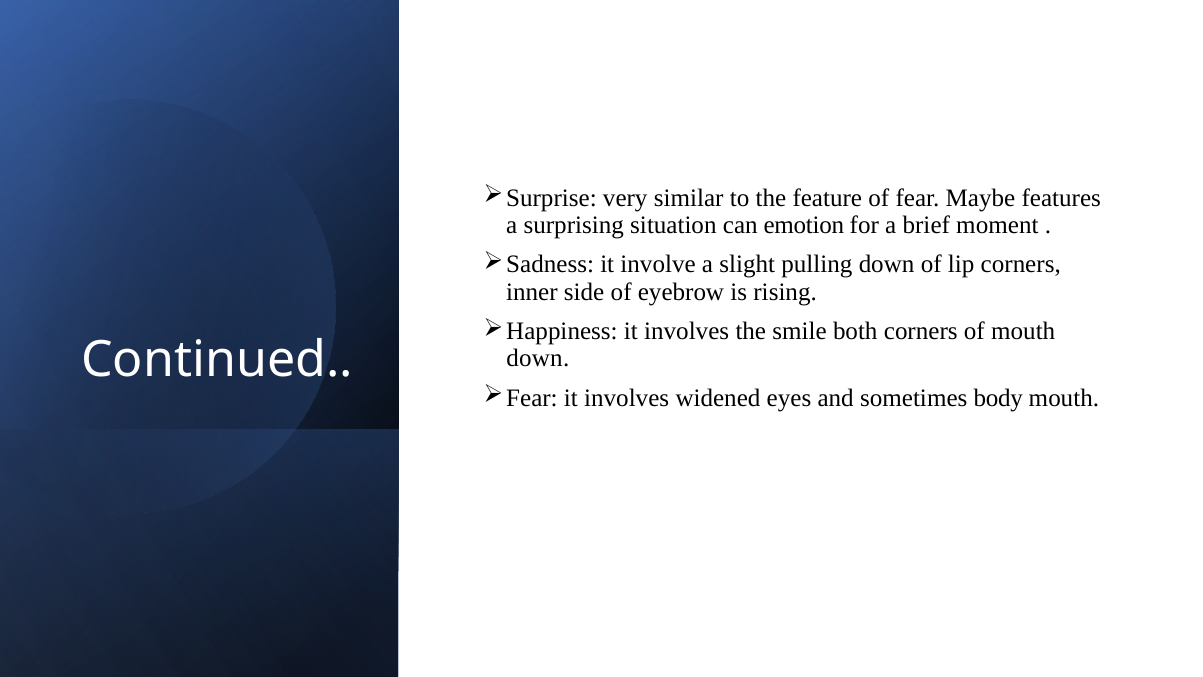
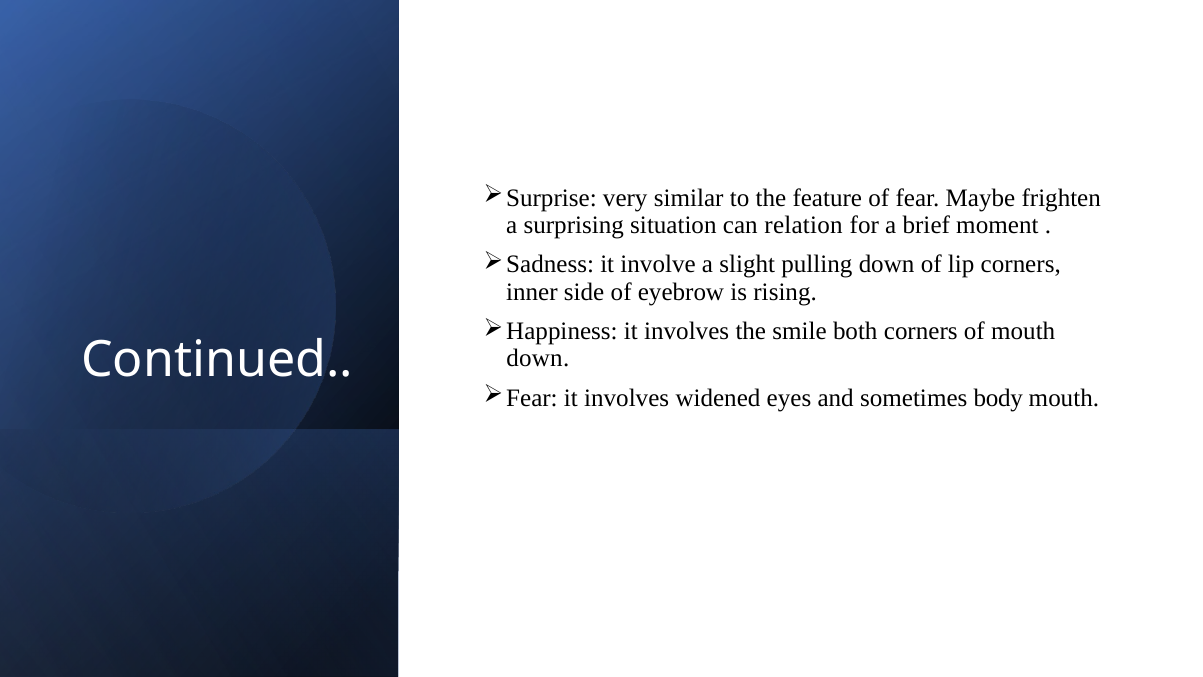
features: features -> frighten
emotion: emotion -> relation
